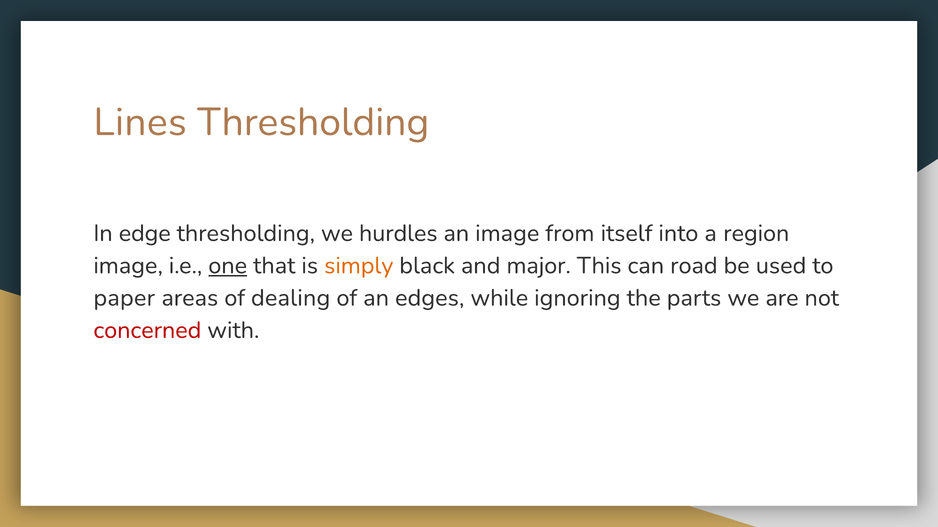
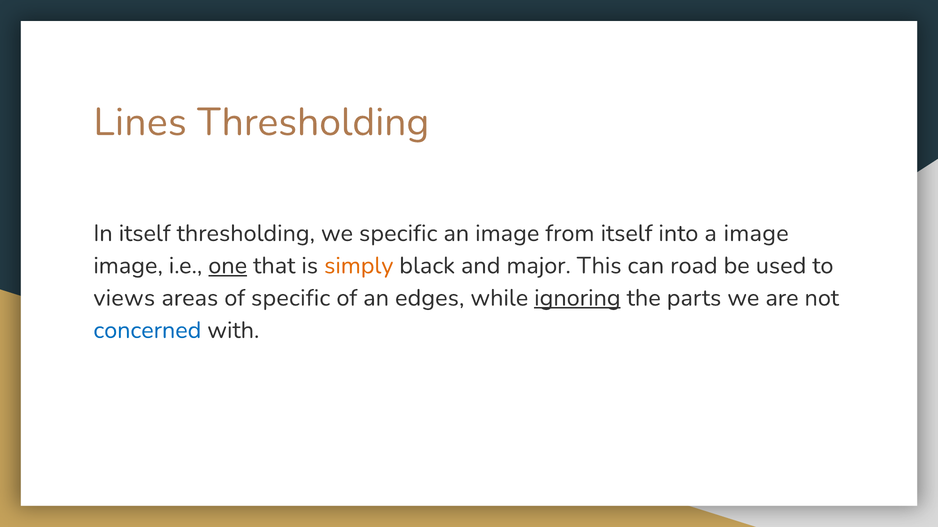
In edge: edge -> itself
we hurdles: hurdles -> specific
a region: region -> image
paper: paper -> views
of dealing: dealing -> specific
ignoring underline: none -> present
concerned colour: red -> blue
